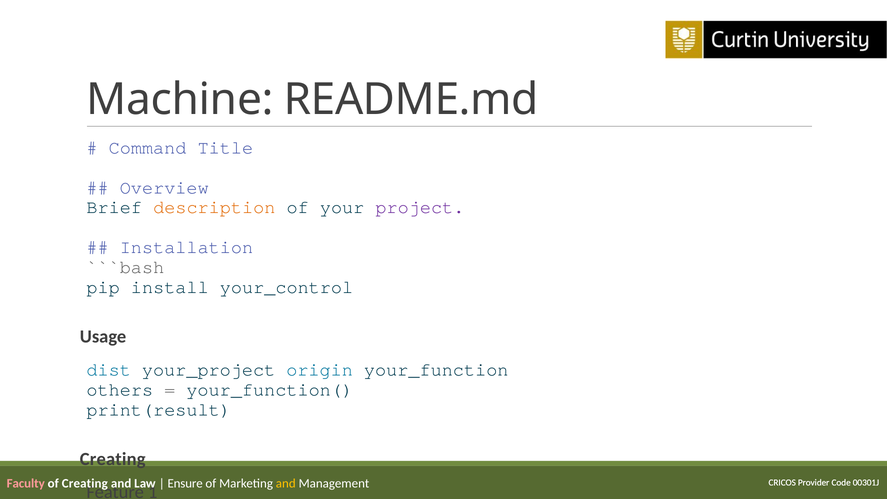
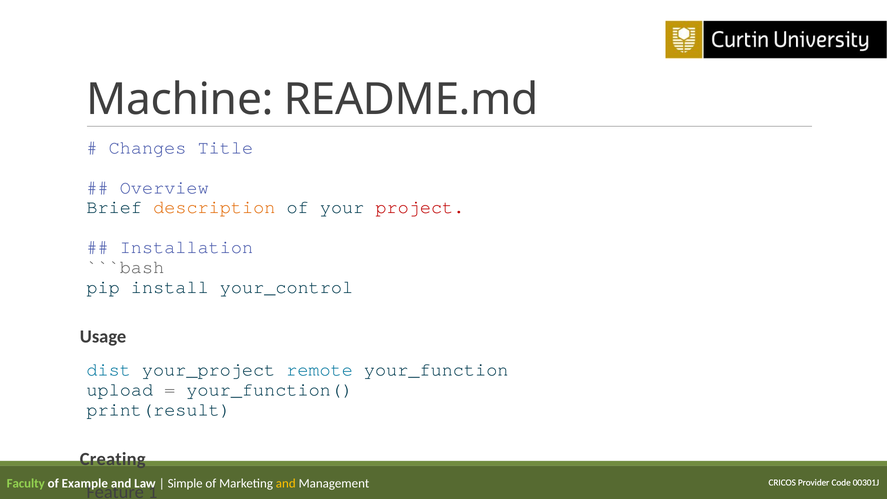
Command: Command -> Changes
project colour: purple -> red
origin: origin -> remote
others: others -> upload
Faculty colour: pink -> light green
of Creating: Creating -> Example
Ensure: Ensure -> Simple
